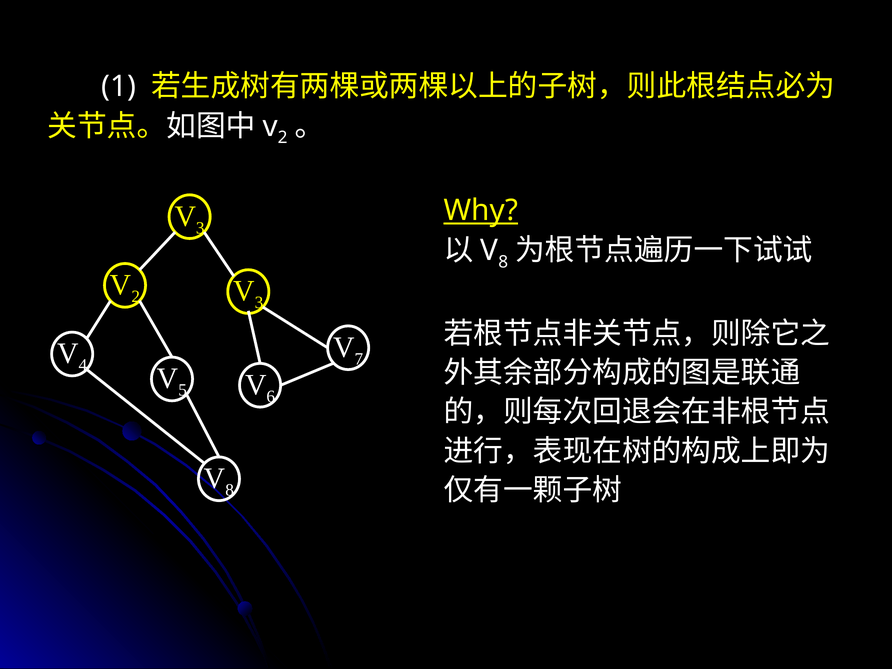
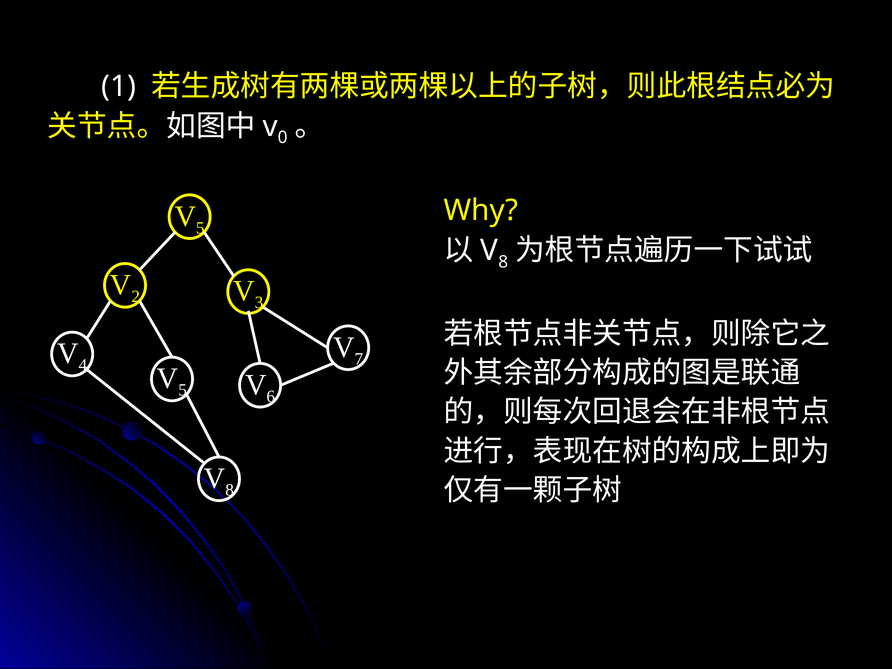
2 at (283, 138): 2 -> 0
Why underline: present -> none
3 at (200, 228): 3 -> 5
